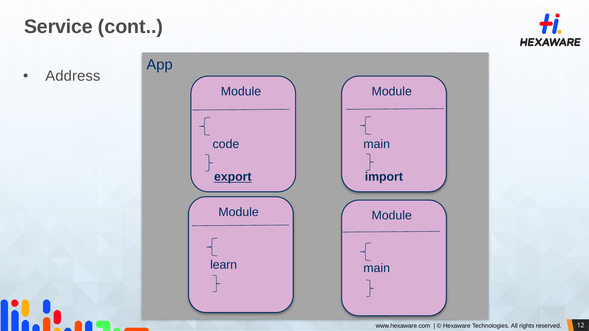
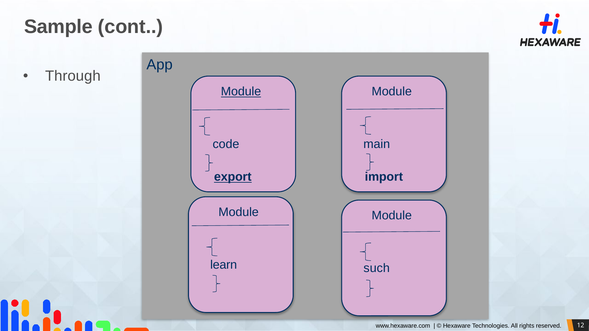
Service: Service -> Sample
Address: Address -> Through
Module at (241, 92) underline: none -> present
main at (377, 268): main -> such
